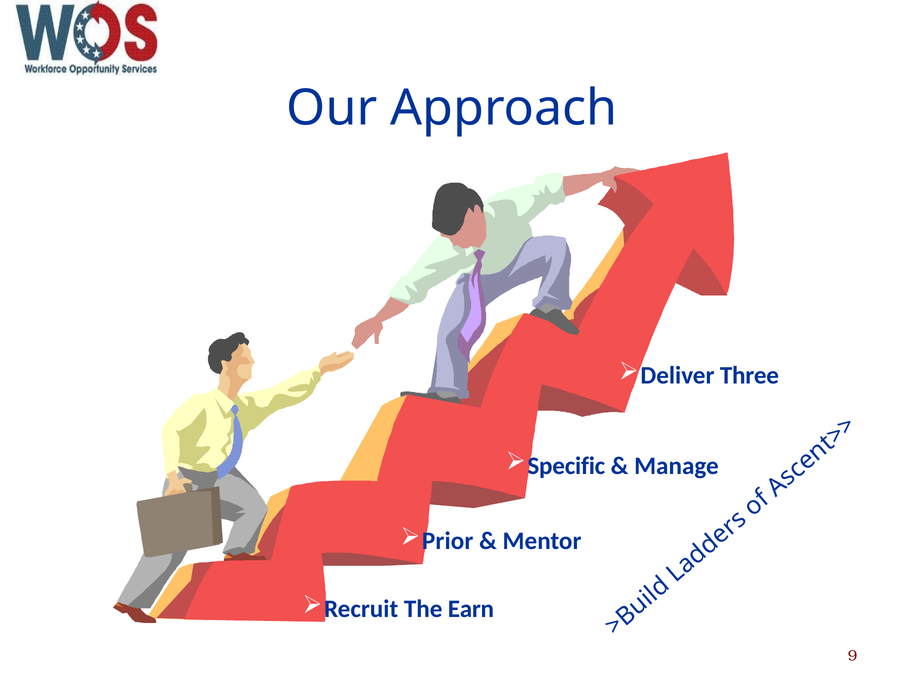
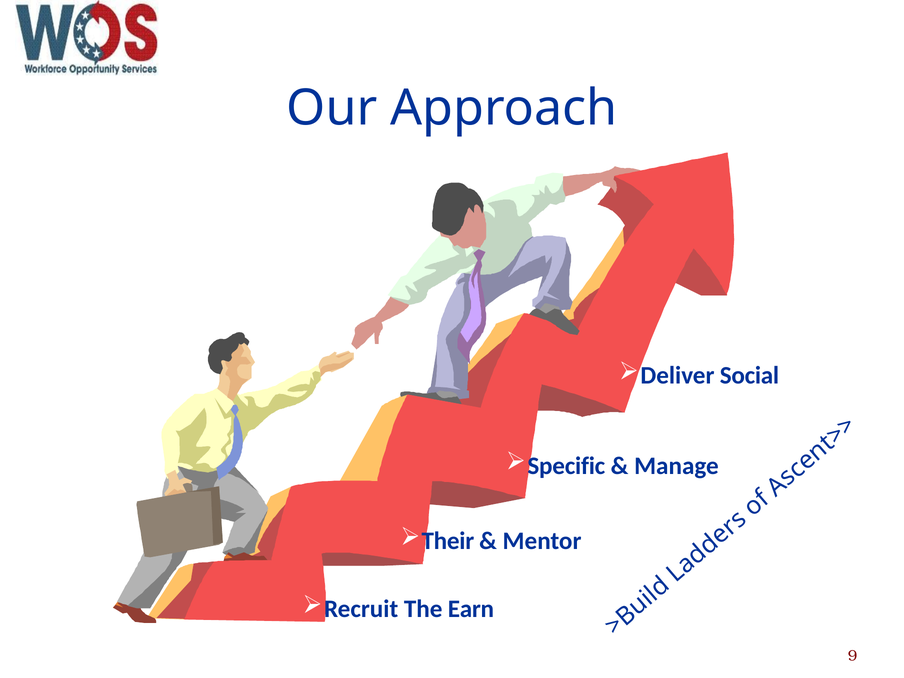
Three: Three -> Social
Prior: Prior -> Their
